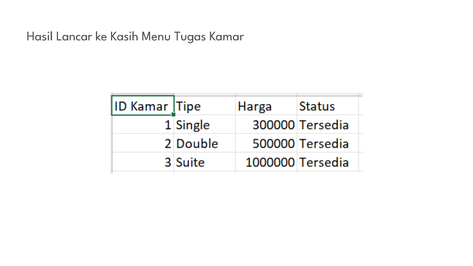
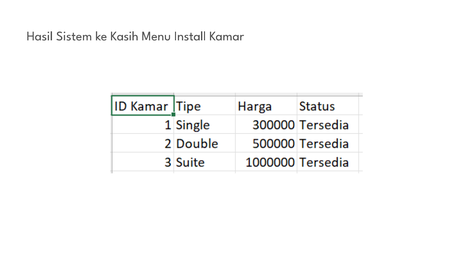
Lancar: Lancar -> Sistem
Tugas: Tugas -> Install
